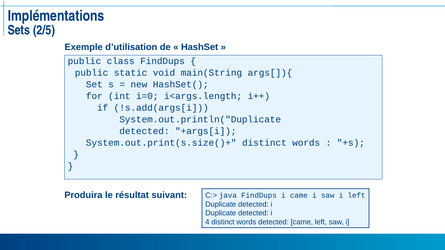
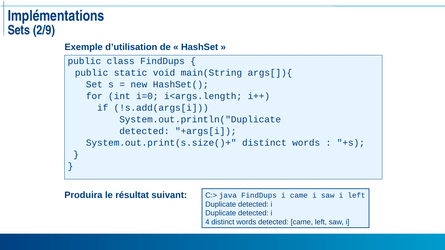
2/5: 2/5 -> 2/9
